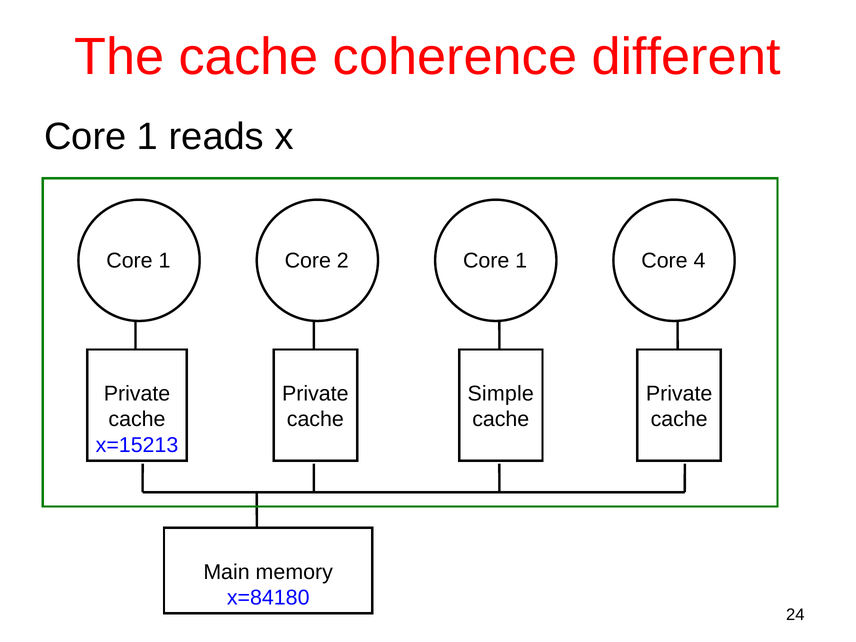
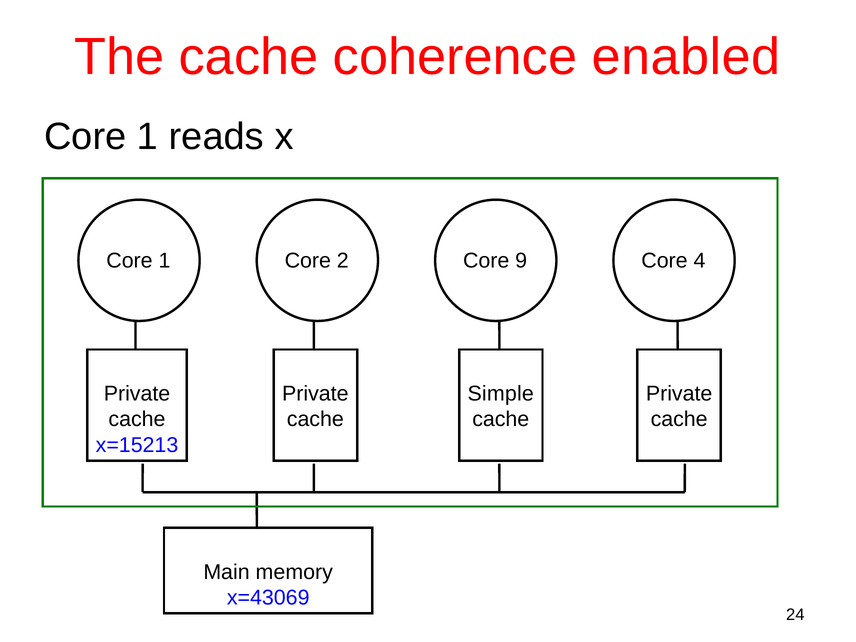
different: different -> enabled
2 Core 1: 1 -> 9
x=84180: x=84180 -> x=43069
